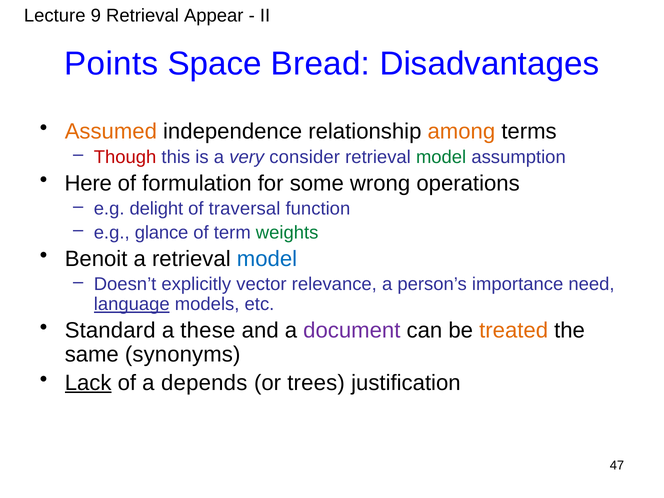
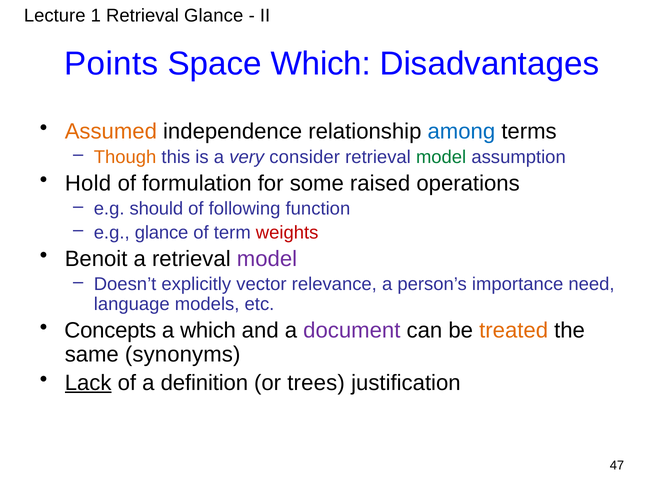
9: 9 -> 1
Retrieval Appear: Appear -> Glance
Space Bread: Bread -> Which
among colour: orange -> blue
Though colour: red -> orange
Here: Here -> Hold
wrong: wrong -> raised
delight: delight -> should
traversal: traversal -> following
weights colour: green -> red
model at (267, 259) colour: blue -> purple
language underline: present -> none
Standard: Standard -> Concepts
a these: these -> which
depends: depends -> definition
